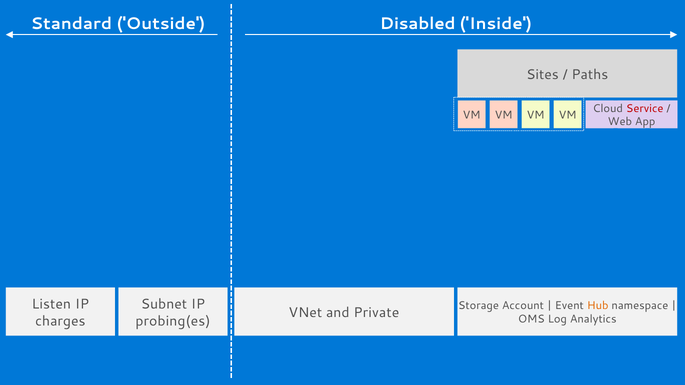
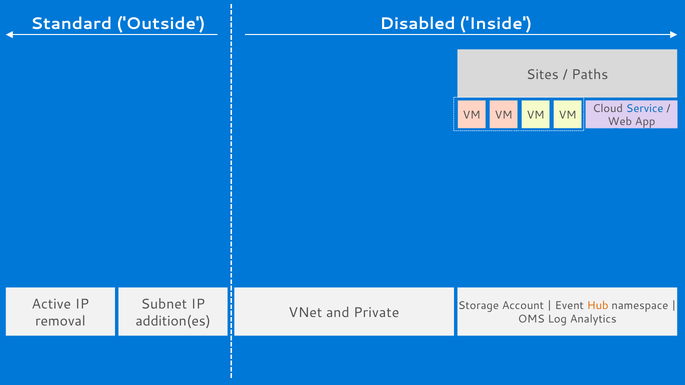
Service colour: red -> blue
Listen: Listen -> Active
charges: charges -> removal
probing(es: probing(es -> addition(es
